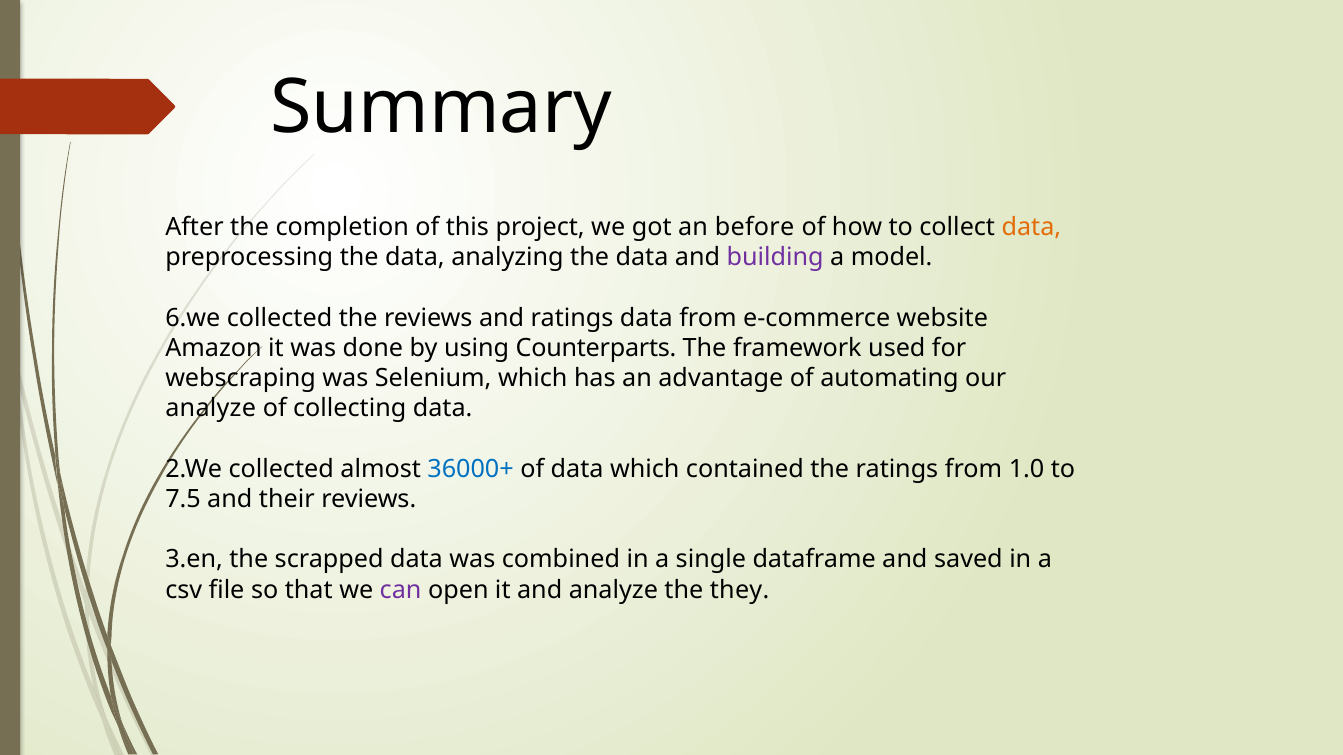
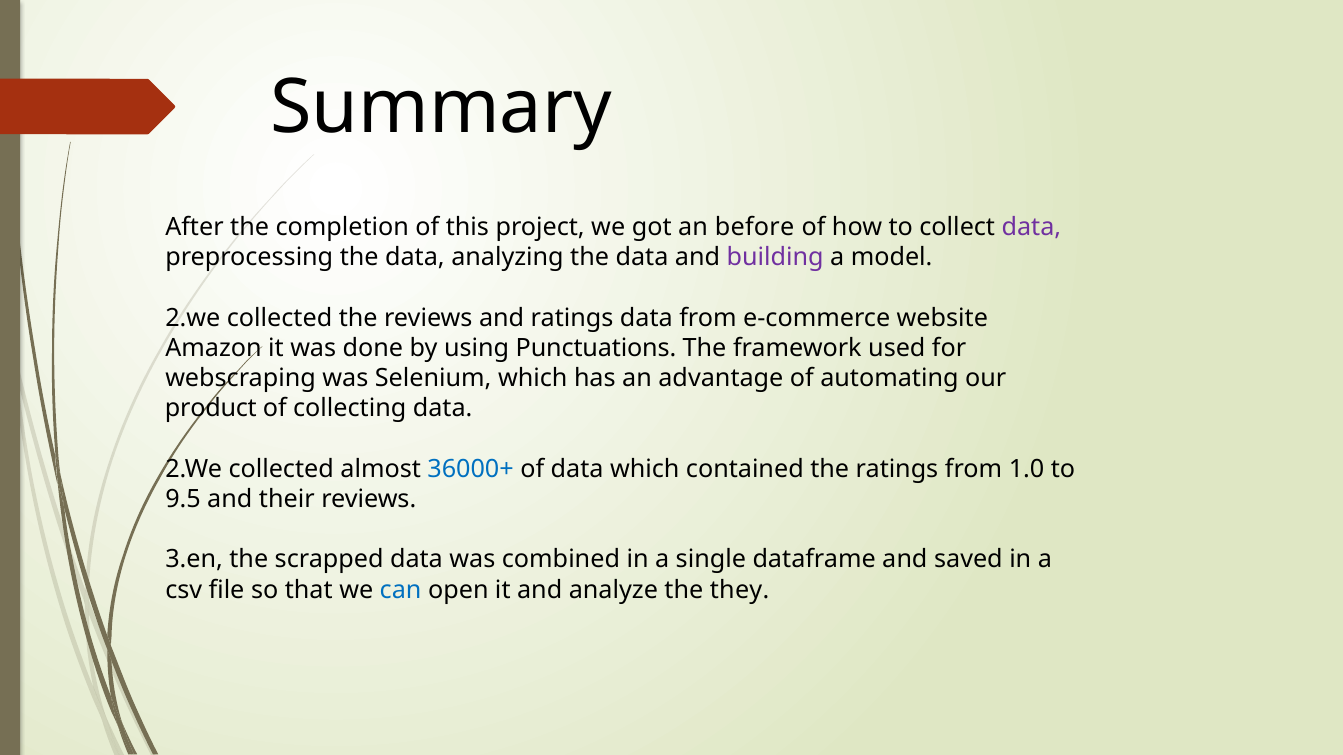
data at (1031, 228) colour: orange -> purple
6.we at (193, 318): 6.we -> 2.we
Counterparts: Counterparts -> Punctuations
analyze at (211, 409): analyze -> product
7.5: 7.5 -> 9.5
can colour: purple -> blue
